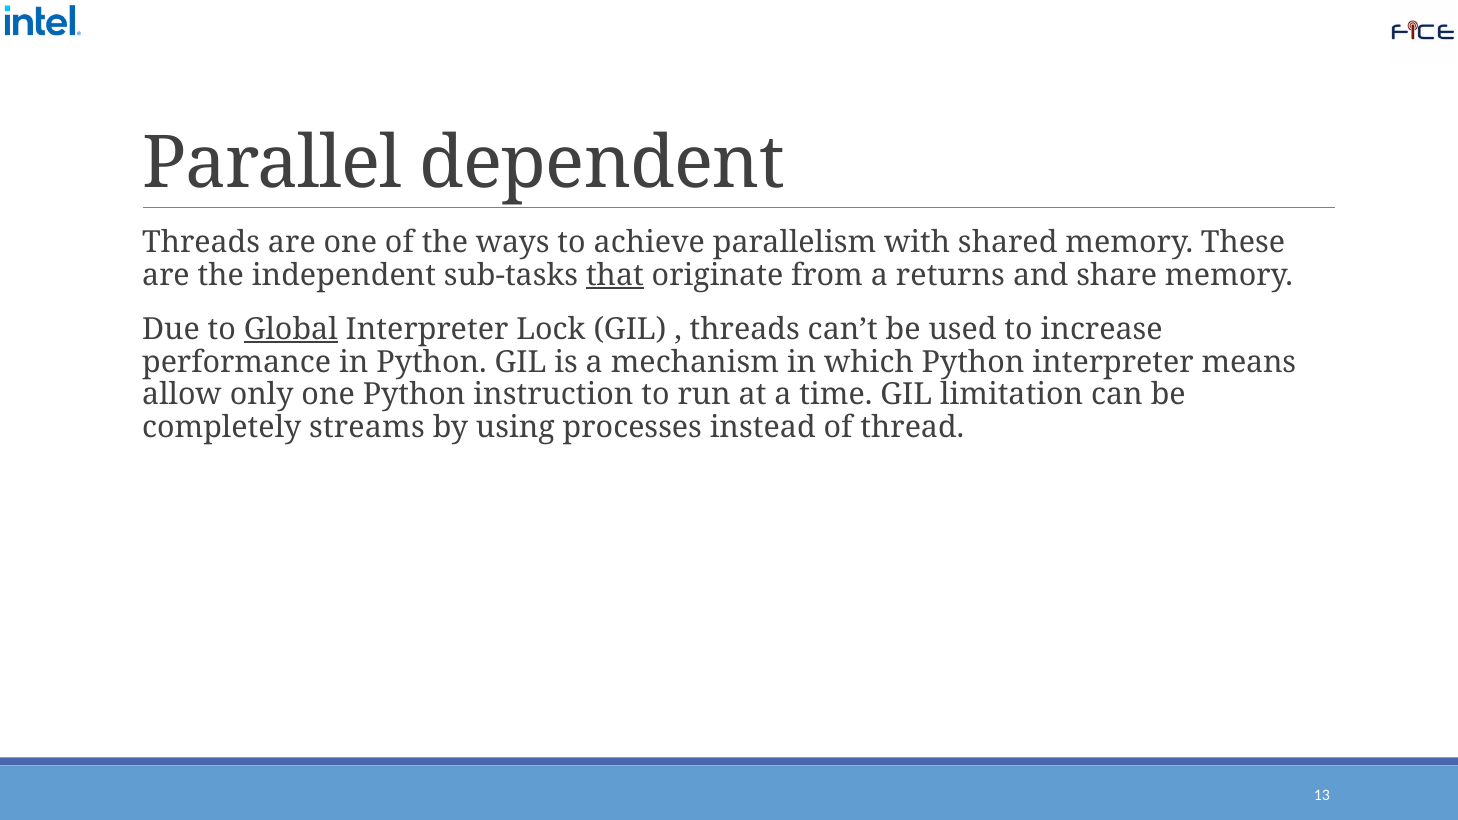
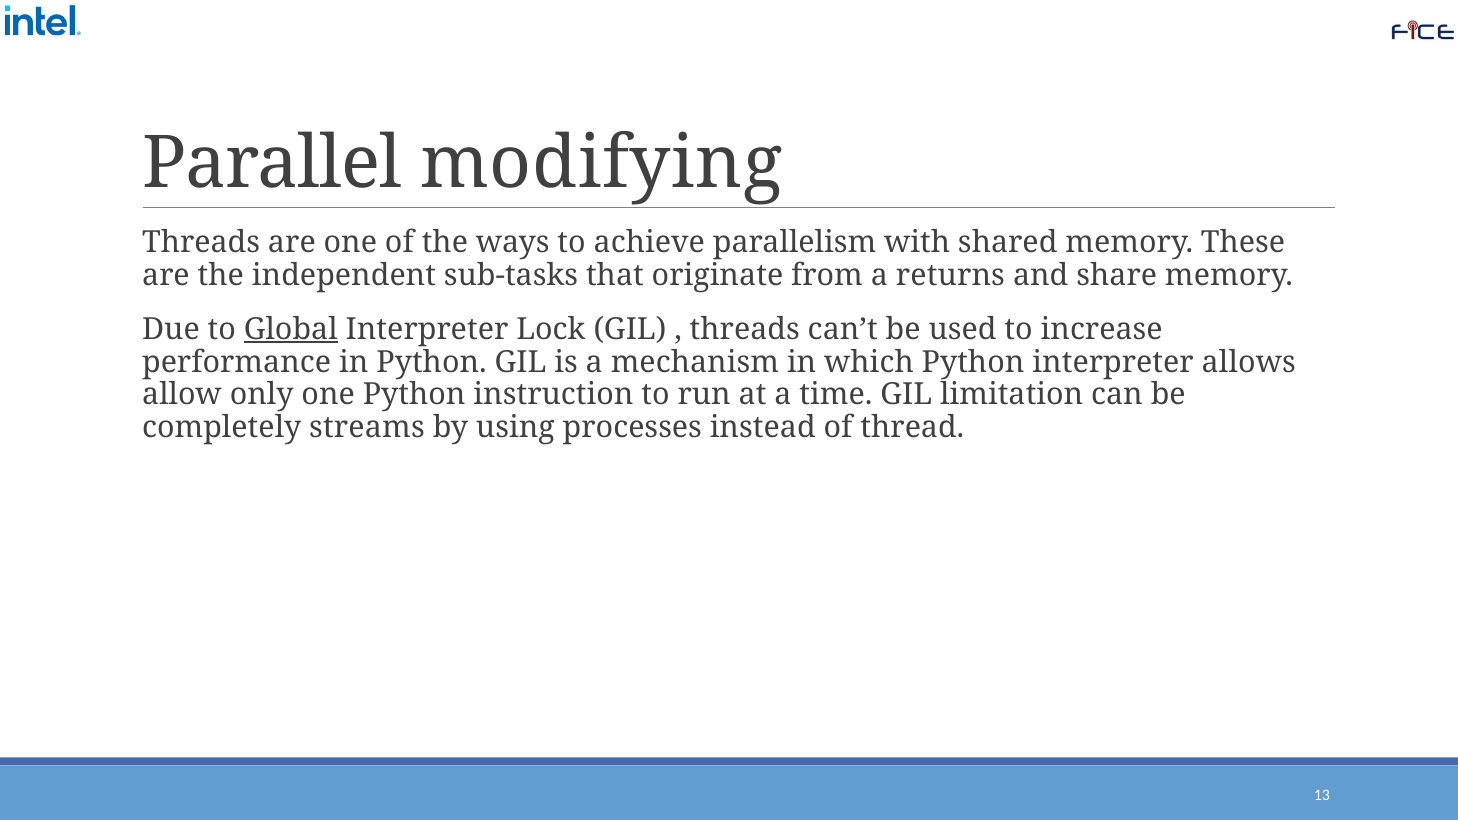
dependent: dependent -> modifying
that underline: present -> none
means: means -> allows
